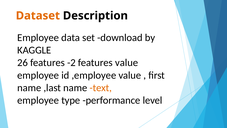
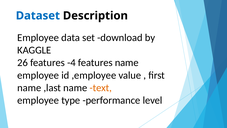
Dataset colour: orange -> blue
-2: -2 -> -4
features value: value -> name
